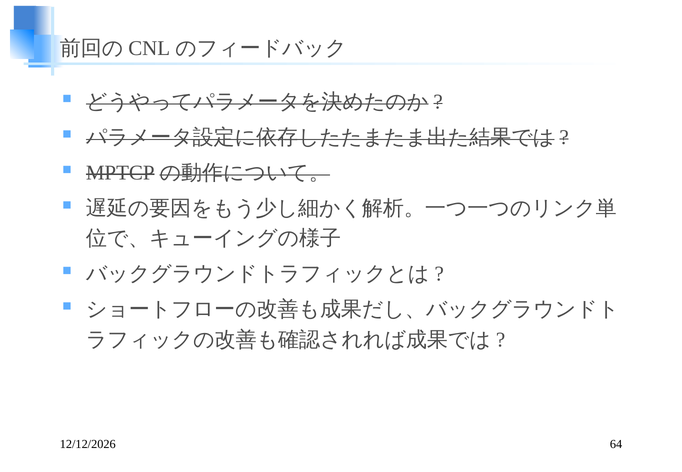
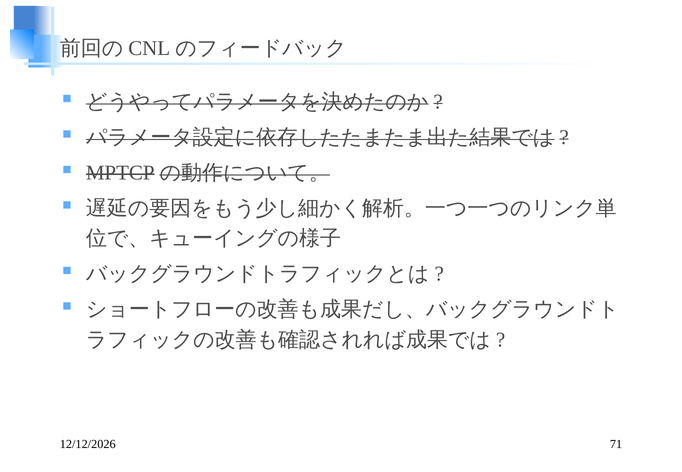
64: 64 -> 71
